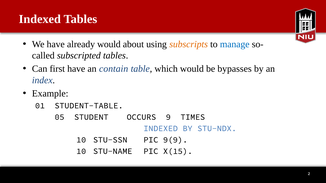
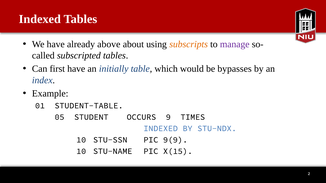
already would: would -> above
manage colour: blue -> purple
contain: contain -> initially
